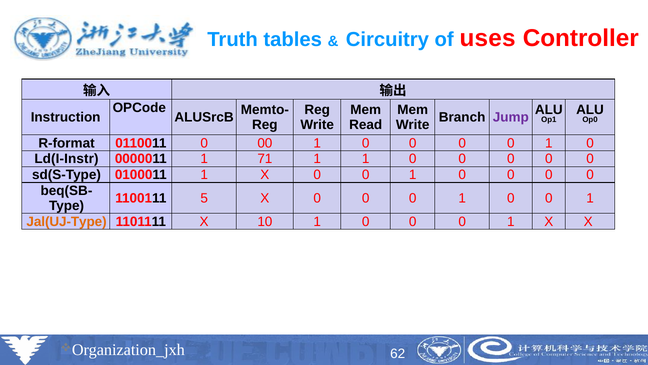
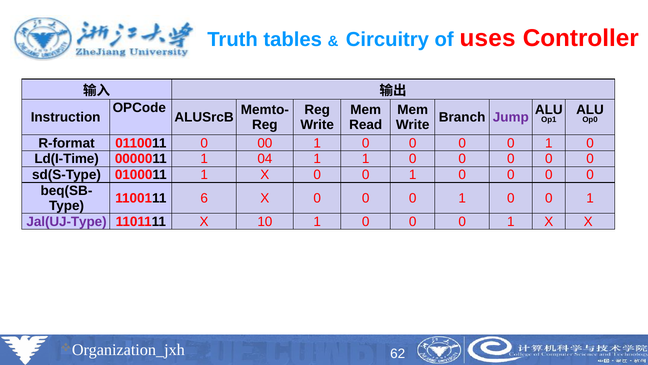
Ld(I-Instr: Ld(I-Instr -> Ld(I-Time
71: 71 -> 04
5: 5 -> 6
Jal(UJ-Type colour: orange -> purple
